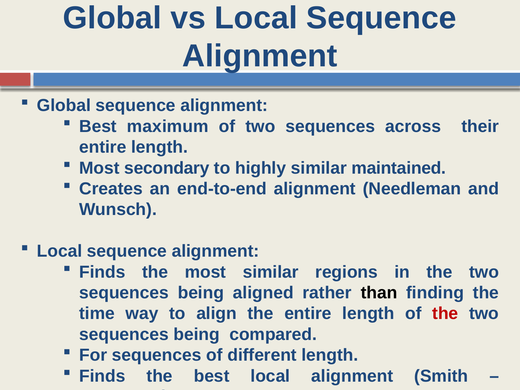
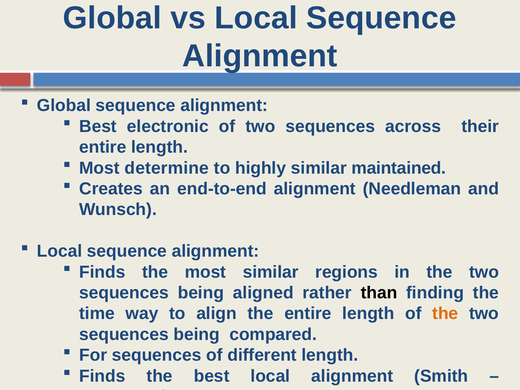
maximum: maximum -> electronic
secondary: secondary -> determine
the at (445, 314) colour: red -> orange
